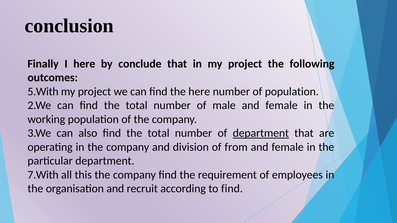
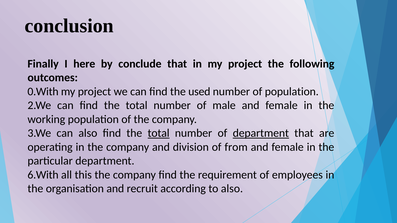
5.With: 5.With -> 0.With
the here: here -> used
total at (159, 133) underline: none -> present
7.With: 7.With -> 6.With
to find: find -> also
